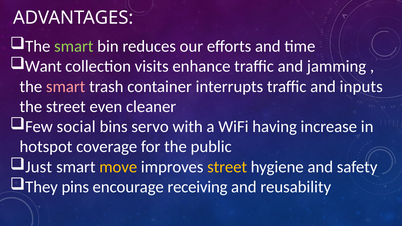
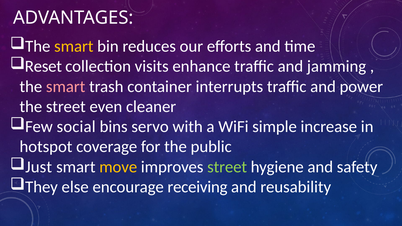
smart at (74, 46) colour: light green -> yellow
Want: Want -> Reset
inputs: inputs -> power
having: having -> simple
street at (227, 167) colour: yellow -> light green
pins: pins -> else
